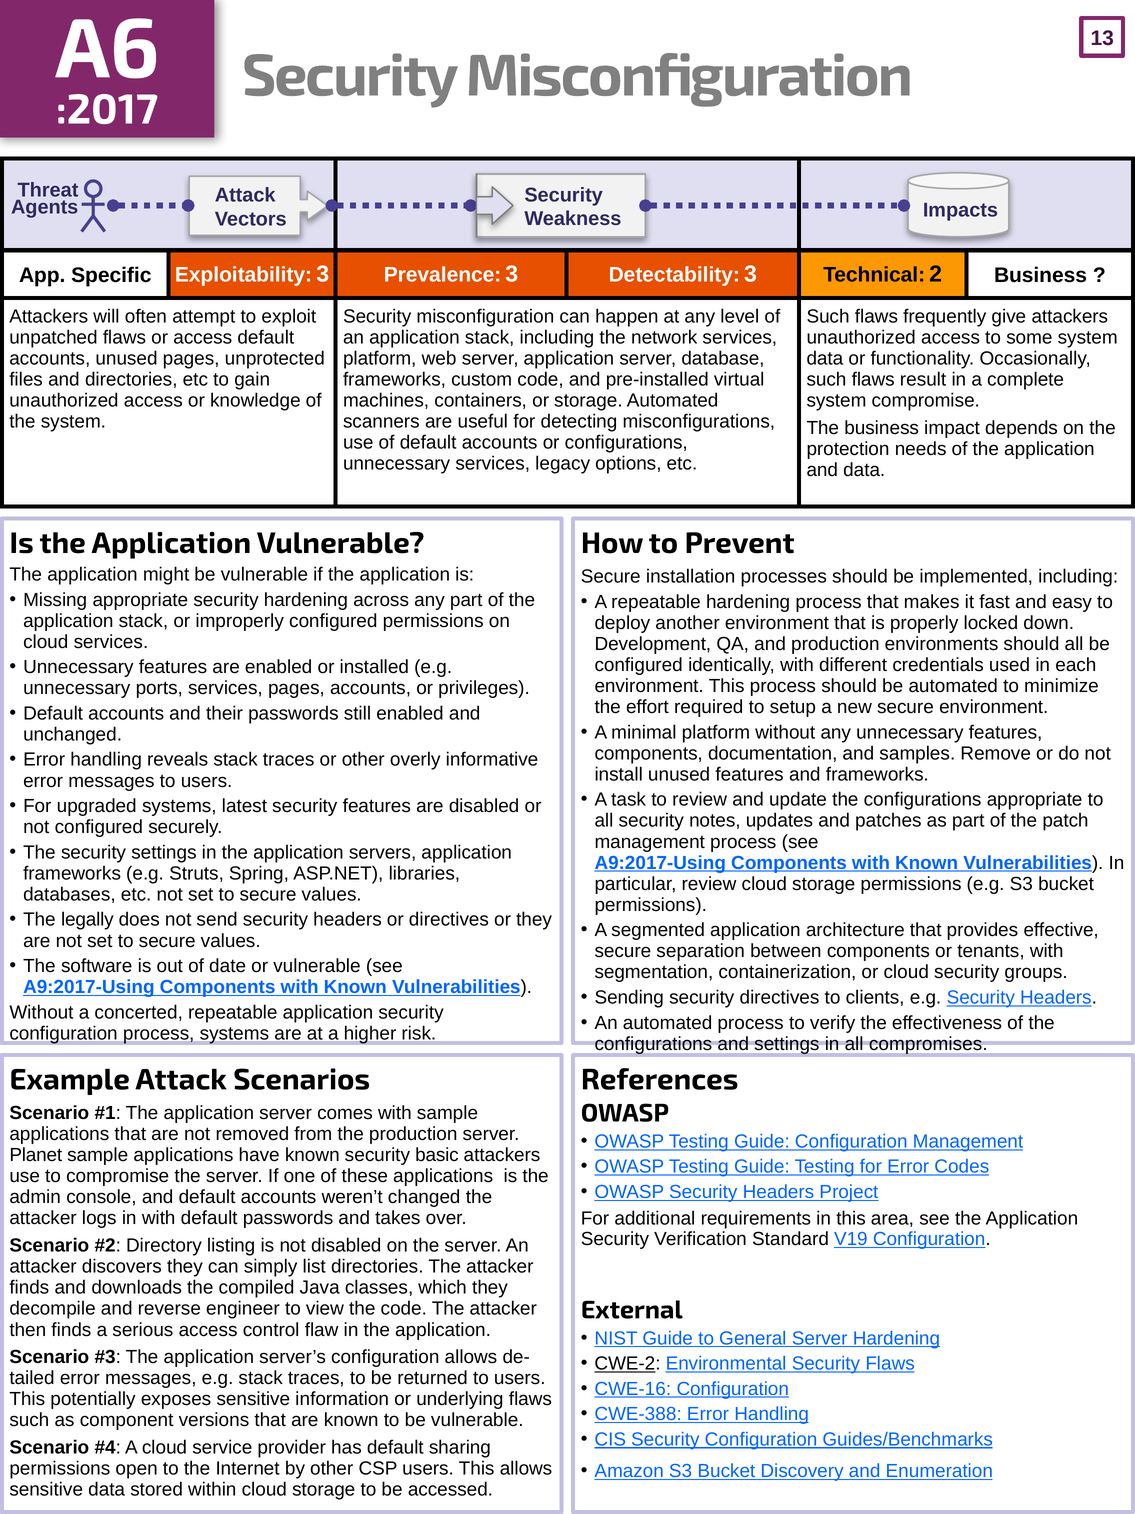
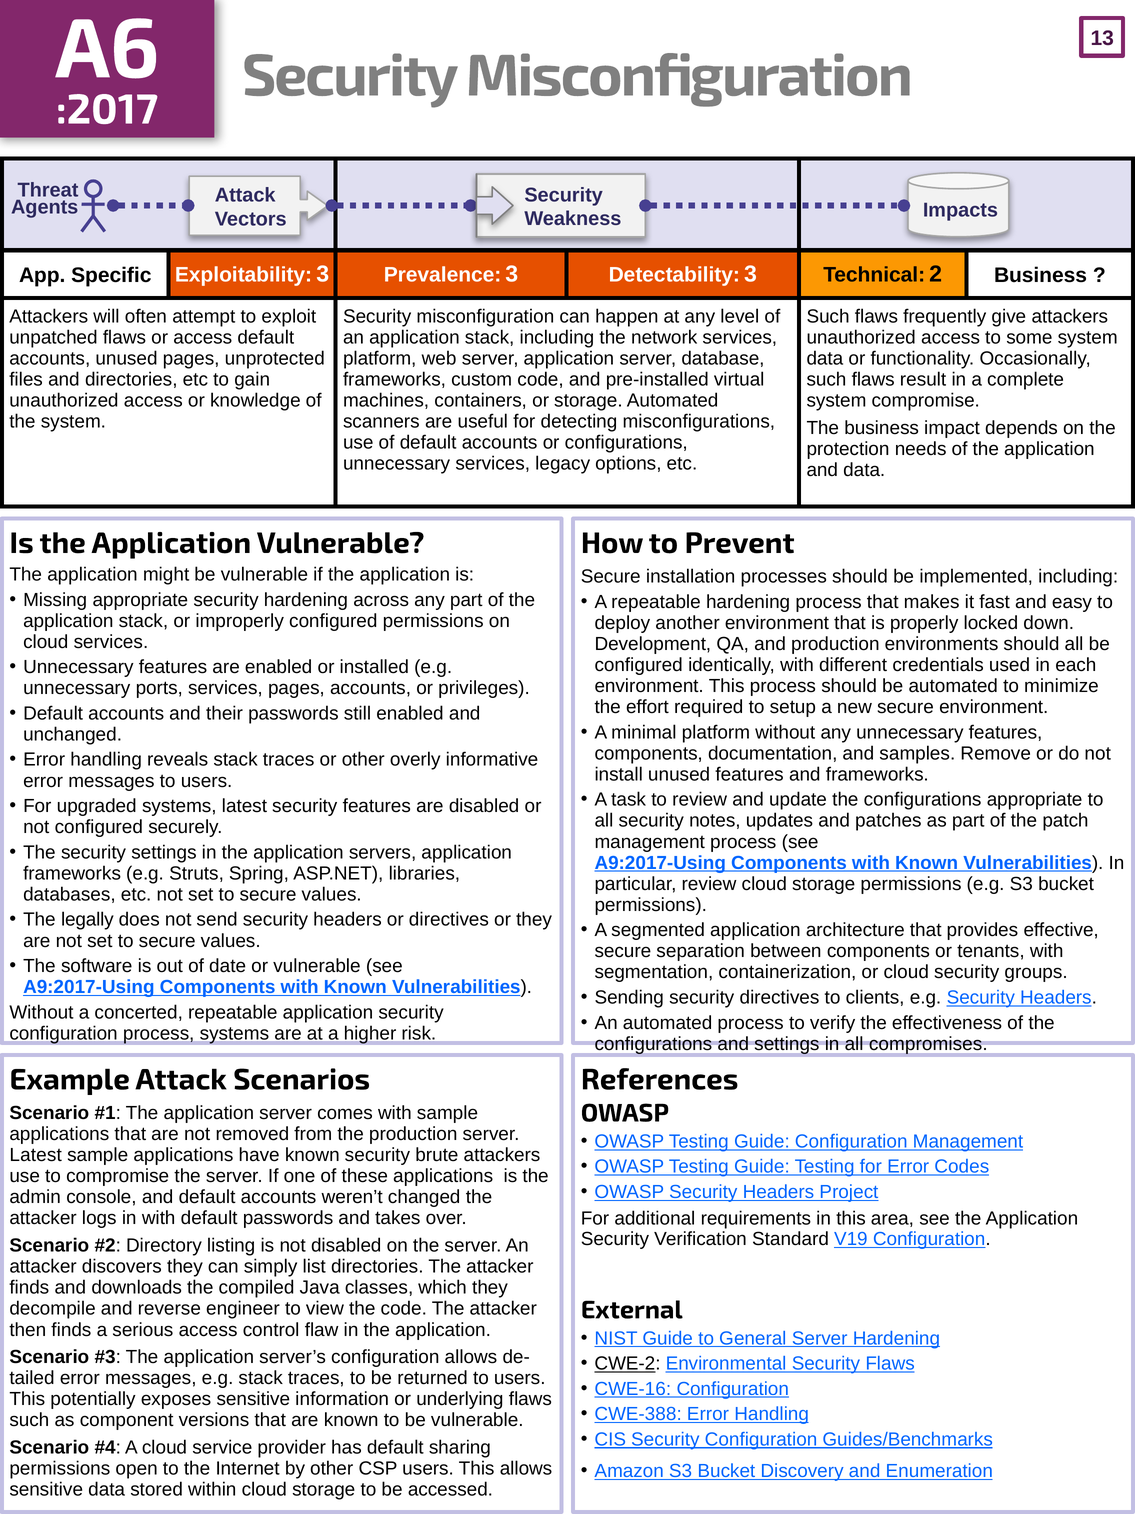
Planet at (36, 1155): Planet -> Latest
basic: basic -> brute
